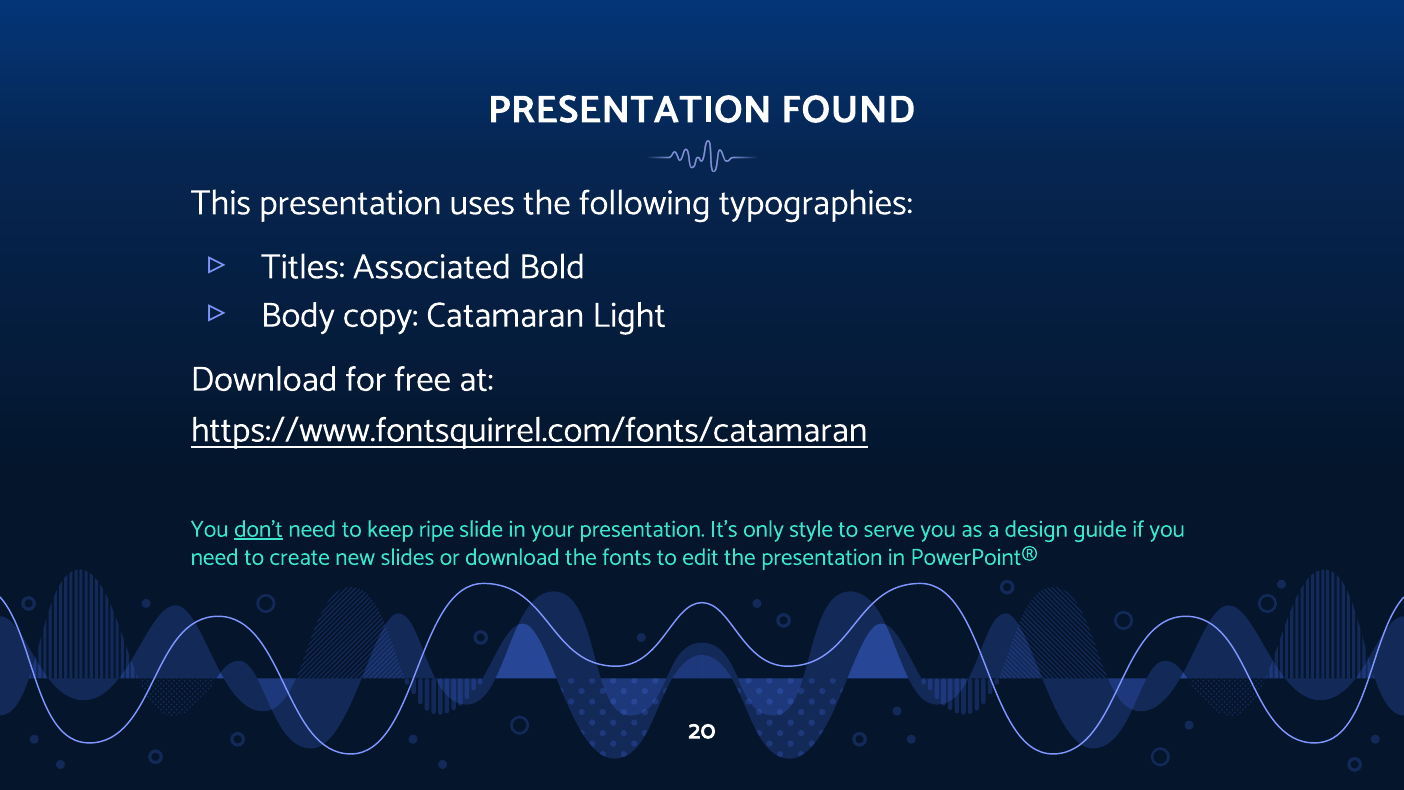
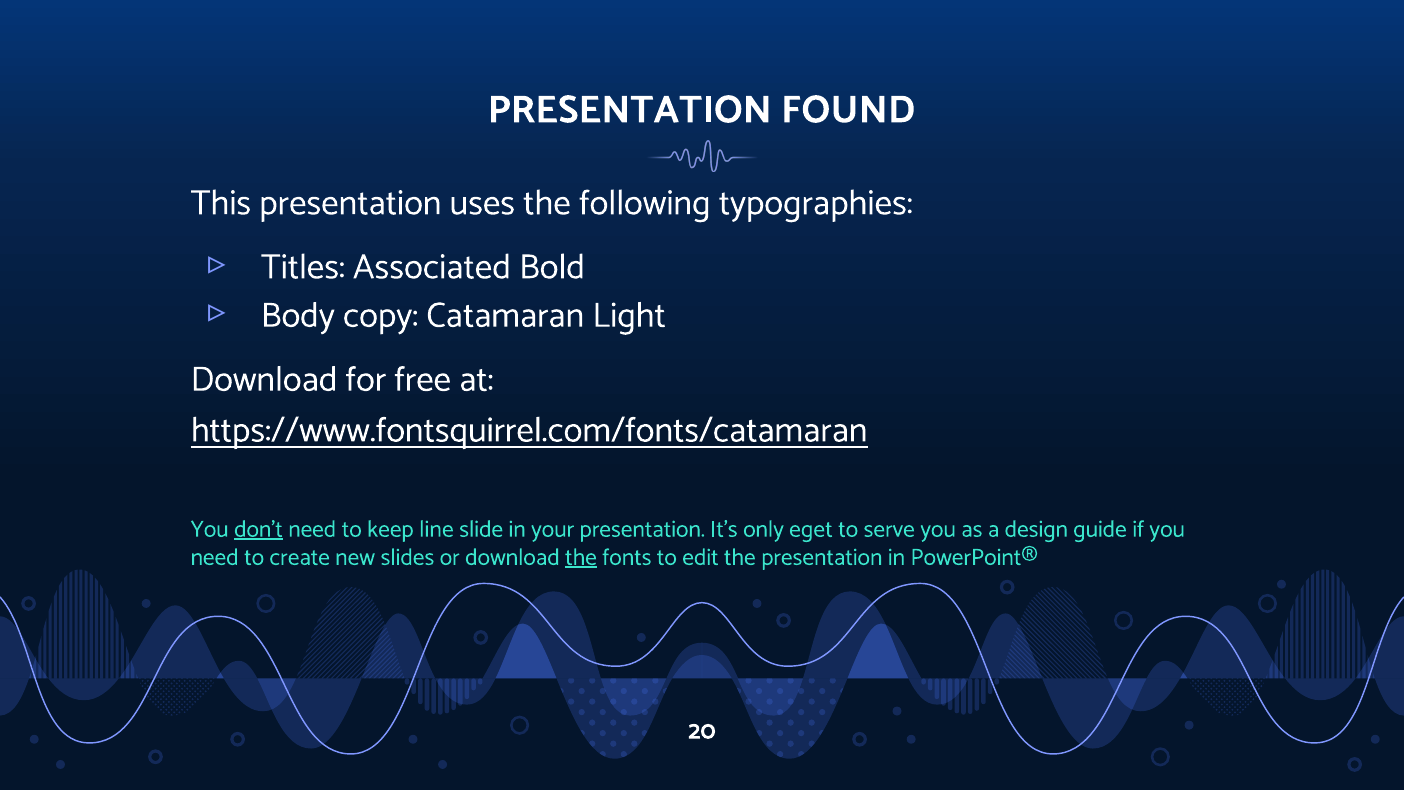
ripe: ripe -> line
style: style -> eget
the at (581, 557) underline: none -> present
